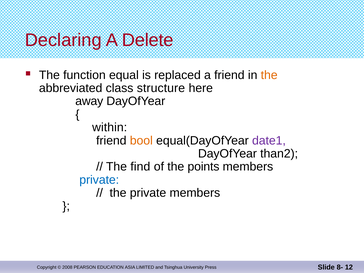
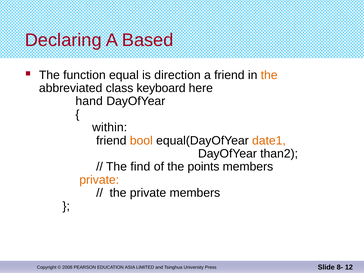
Delete: Delete -> Based
replaced: replaced -> direction
structure: structure -> keyboard
away: away -> hand
date1 colour: purple -> orange
private at (99, 180) colour: blue -> orange
